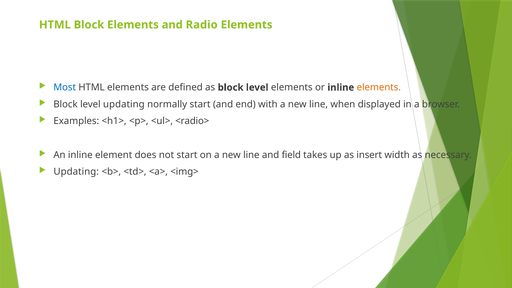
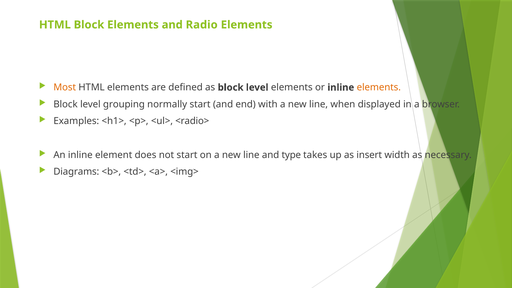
Most colour: blue -> orange
level updating: updating -> grouping
field: field -> type
Updating at (76, 172): Updating -> Diagrams
